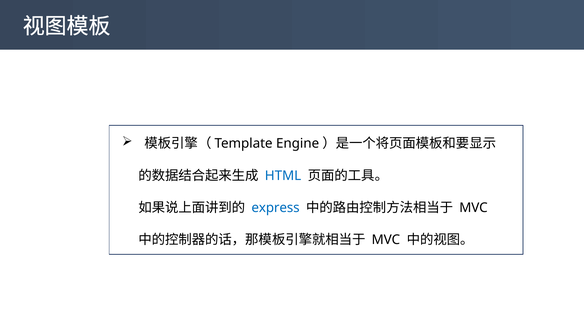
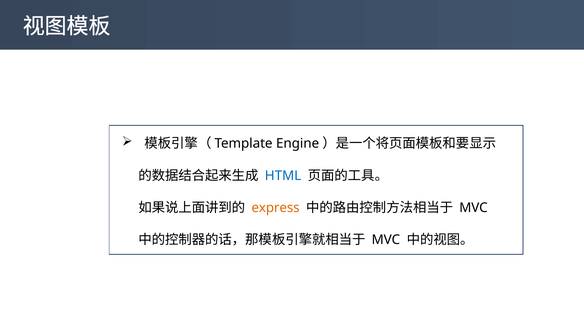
express colour: blue -> orange
